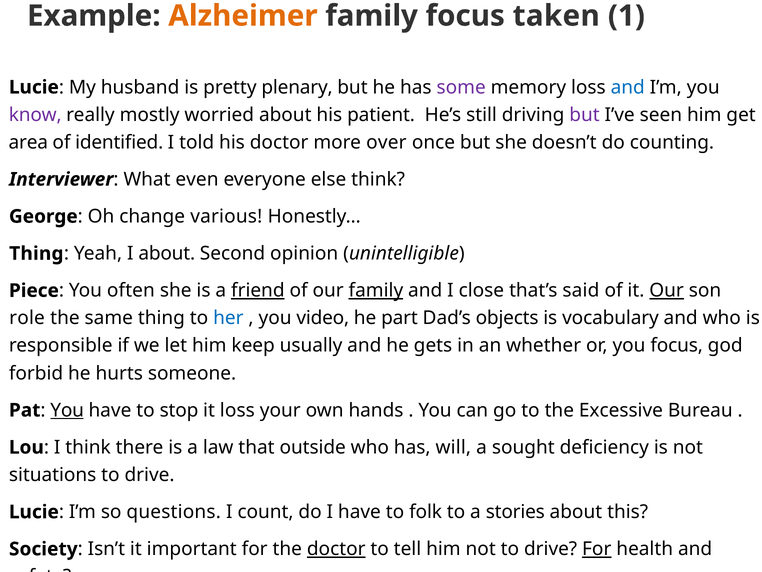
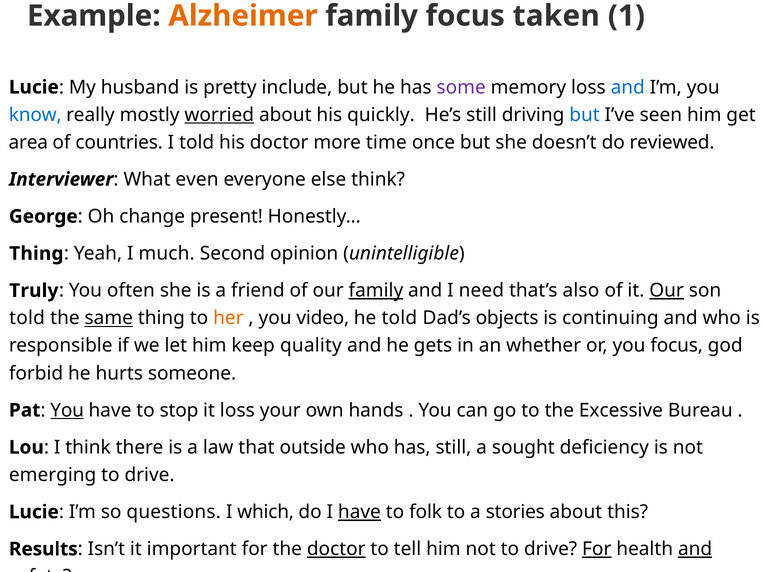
plenary: plenary -> include
know colour: purple -> blue
worried underline: none -> present
patient: patient -> quickly
but at (584, 115) colour: purple -> blue
identified: identified -> countries
over: over -> time
counting: counting -> reviewed
various: various -> present
I about: about -> much
Piece: Piece -> Truly
friend underline: present -> none
close: close -> need
said: said -> also
role at (27, 318): role -> told
same underline: none -> present
her colour: blue -> orange
he part: part -> told
vocabulary: vocabulary -> continuing
usually: usually -> quality
has will: will -> still
situations: situations -> emerging
count: count -> which
have at (359, 512) underline: none -> present
Society: Society -> Results
and at (695, 549) underline: none -> present
